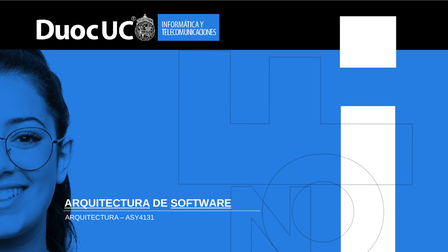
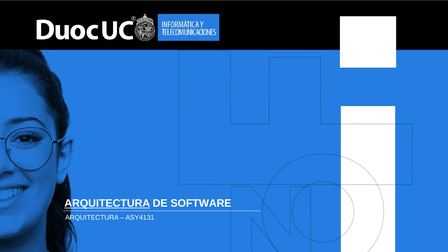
SOFTWARE underline: present -> none
